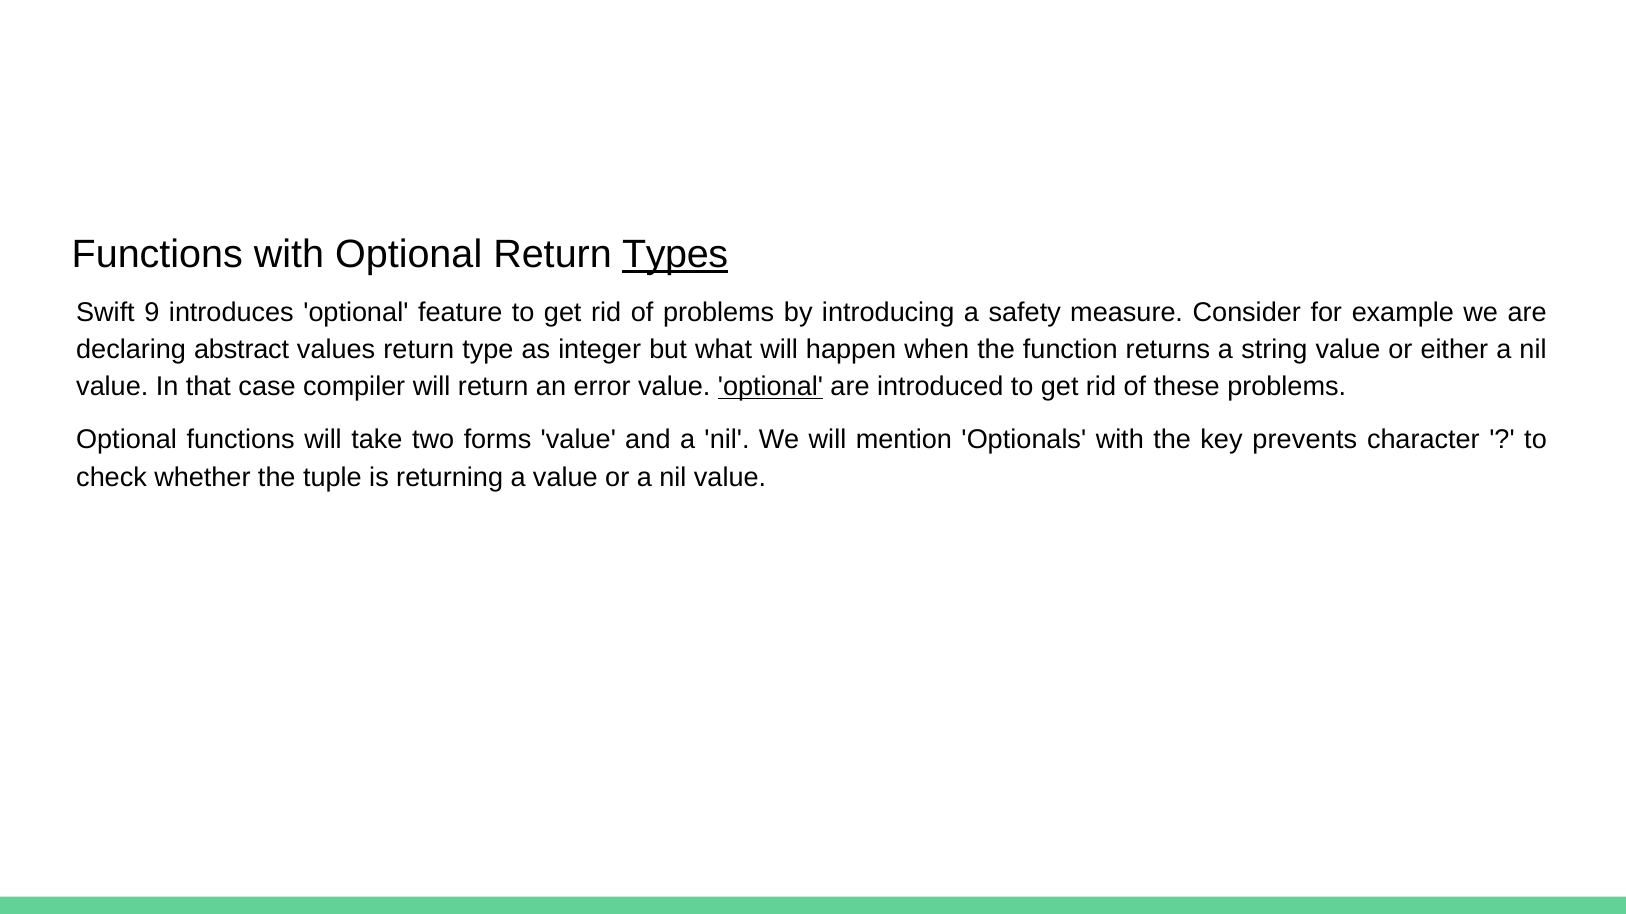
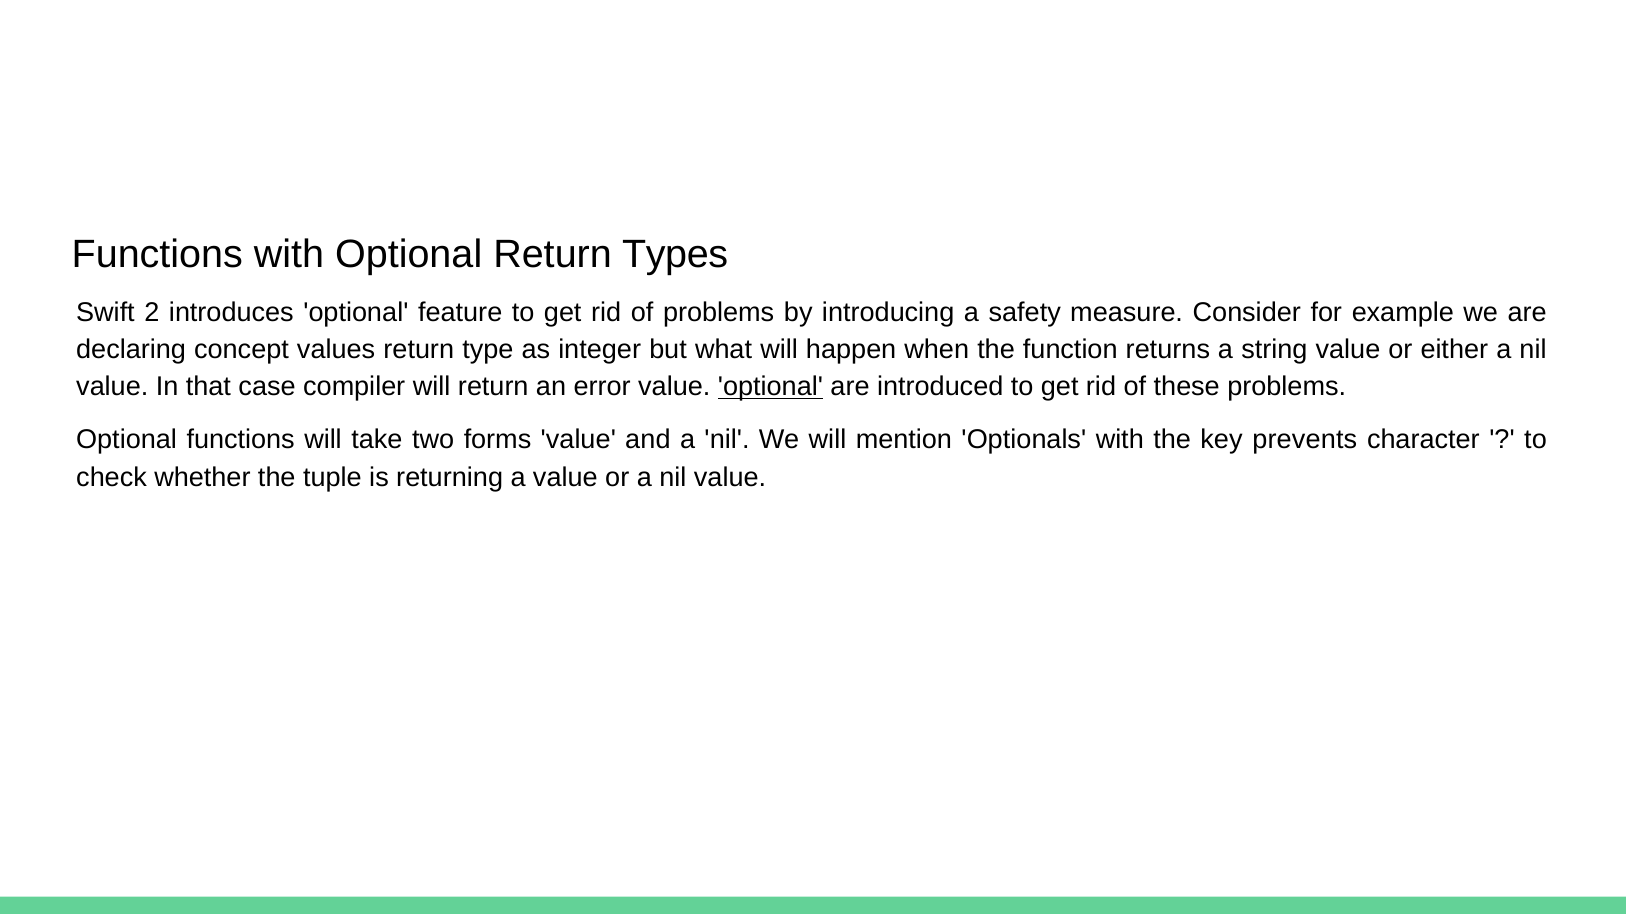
Types underline: present -> none
9: 9 -> 2
abstract: abstract -> concept
